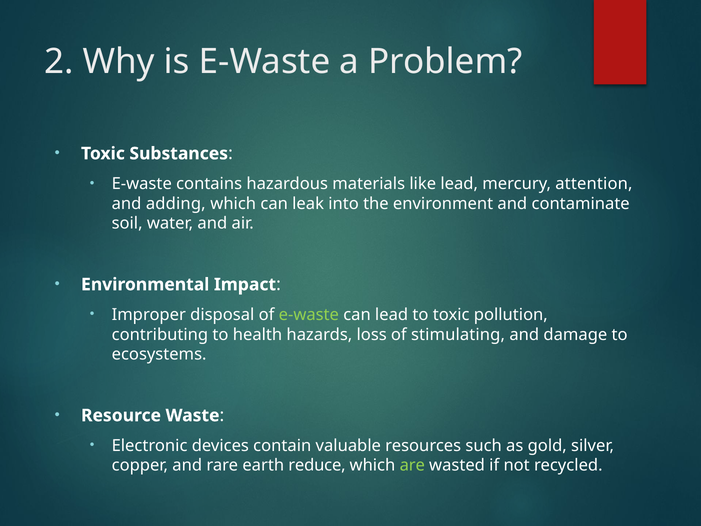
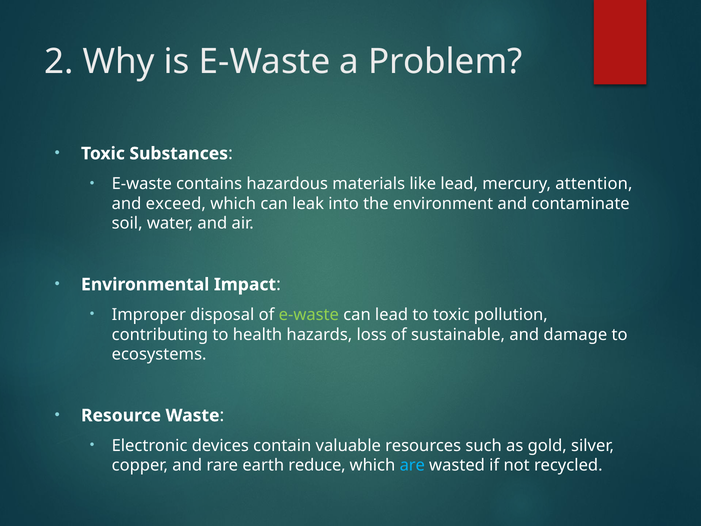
adding: adding -> exceed
stimulating: stimulating -> sustainable
are colour: light green -> light blue
